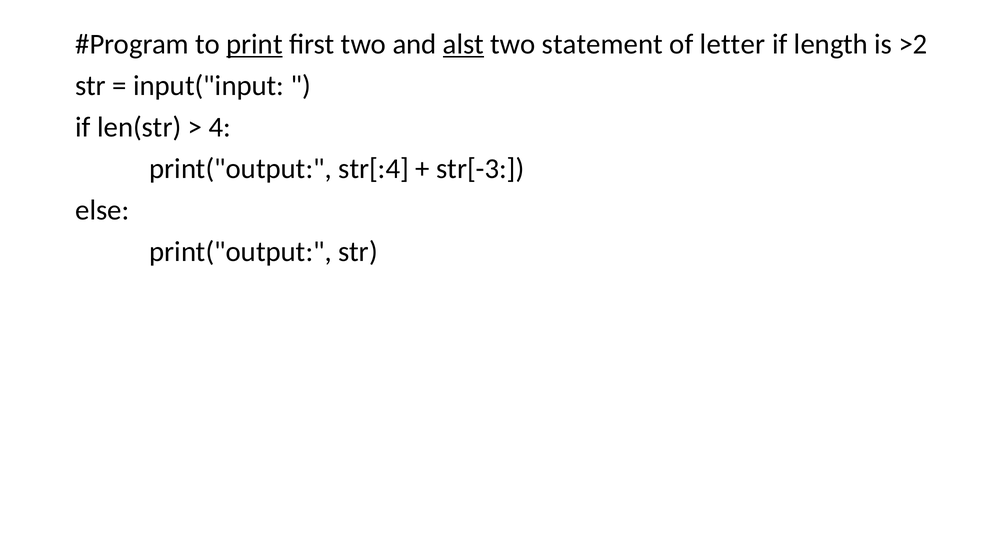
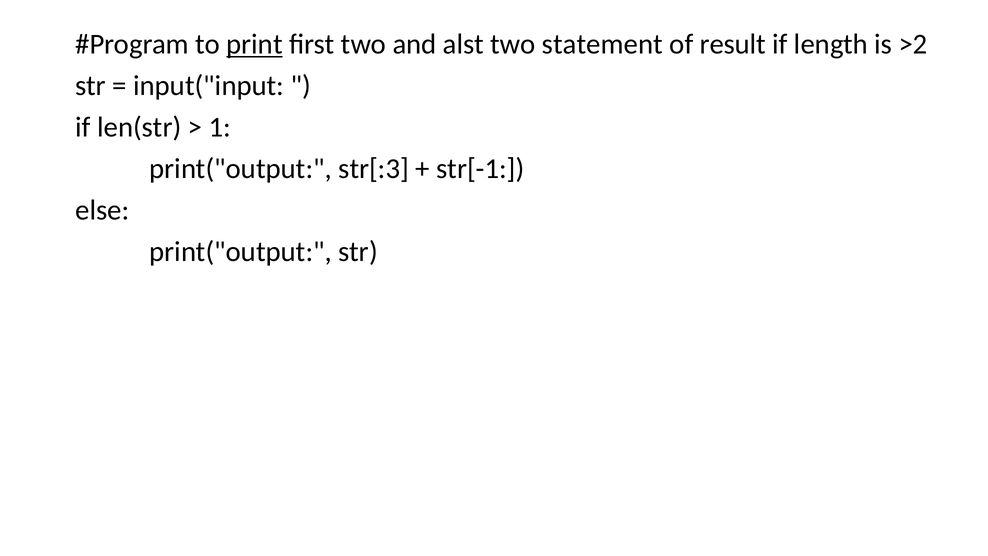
alst underline: present -> none
letter: letter -> result
4: 4 -> 1
str[:4: str[:4 -> str[:3
str[-3: str[-3 -> str[-1
